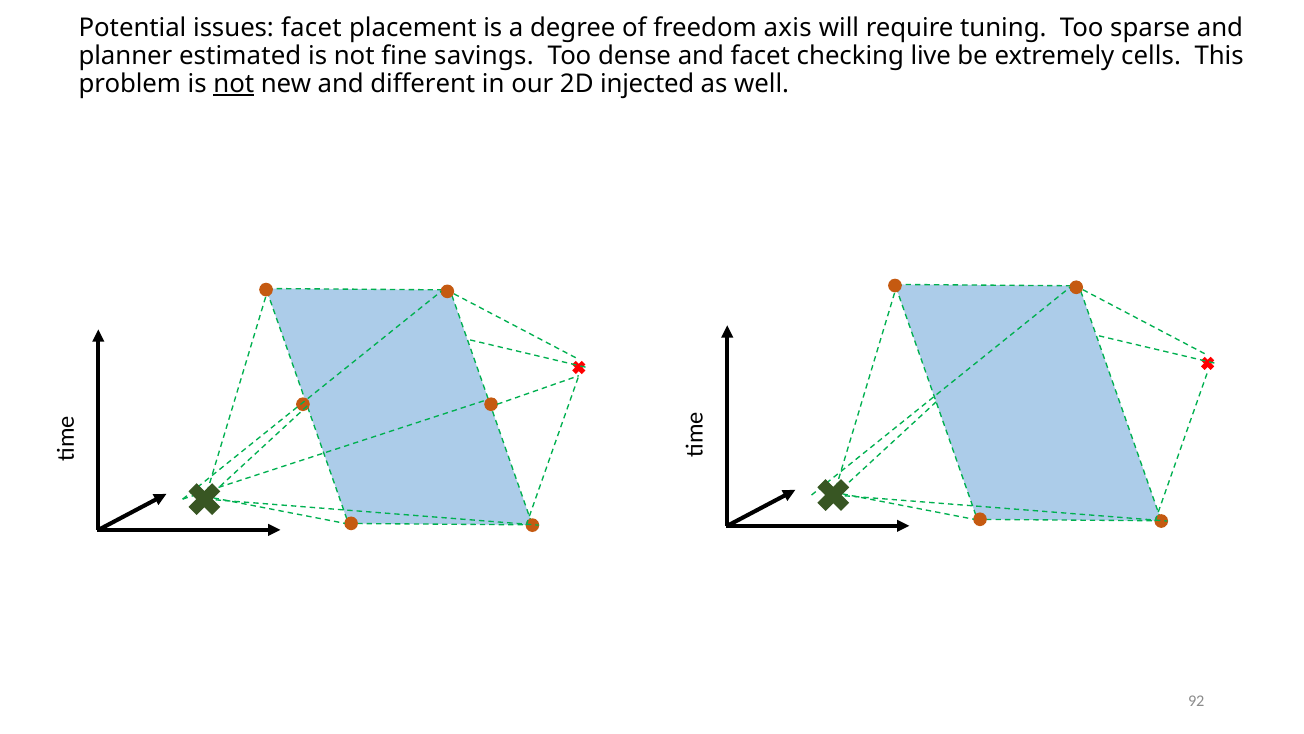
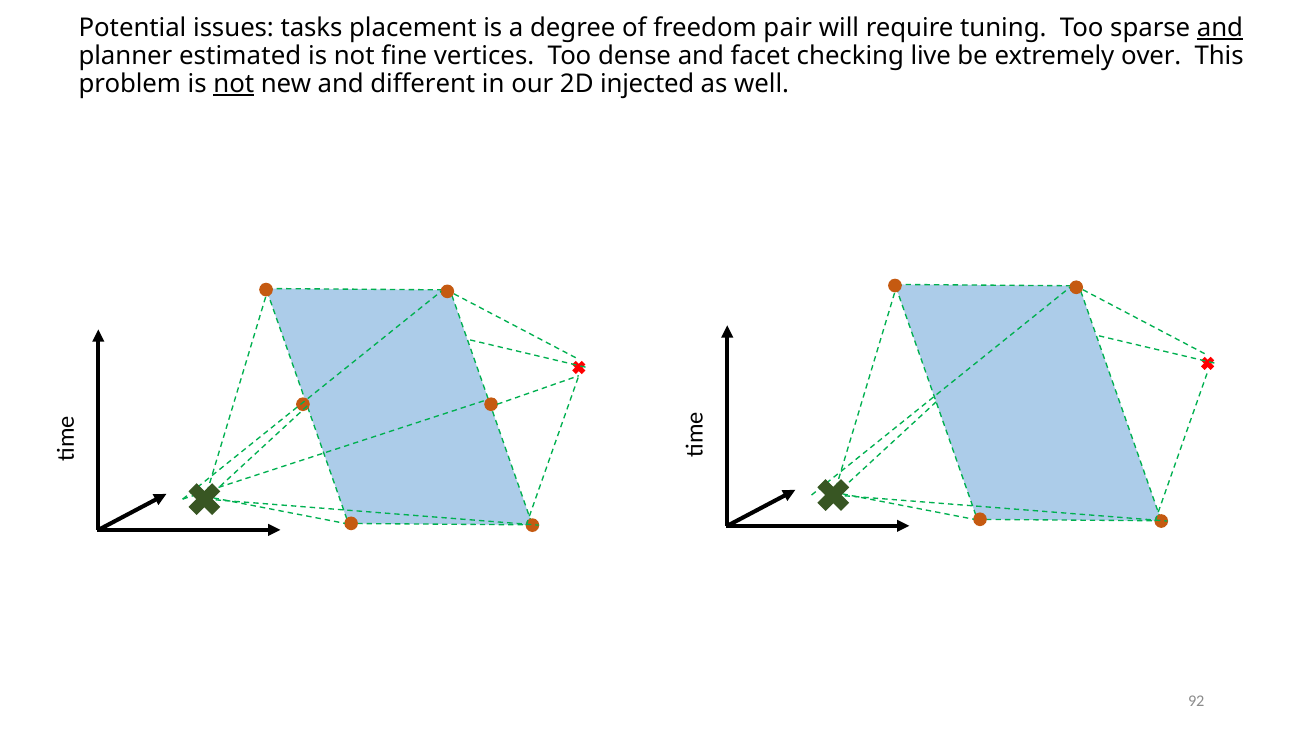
issues facet: facet -> tasks
axis: axis -> pair
and at (1220, 28) underline: none -> present
savings: savings -> vertices
cells: cells -> over
